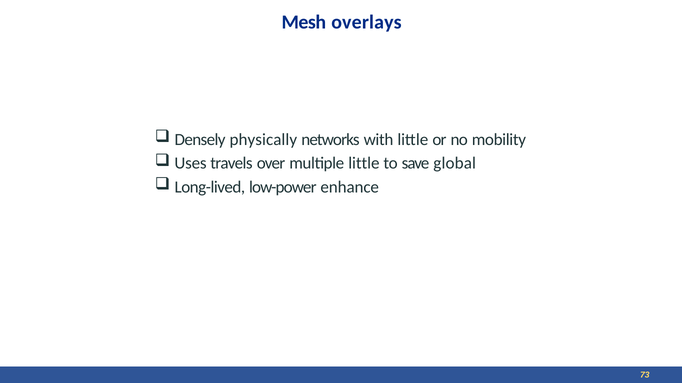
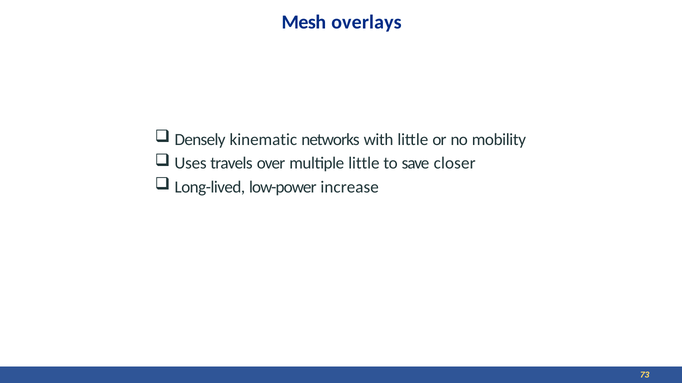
physically: physically -> kinematic
global: global -> closer
enhance: enhance -> increase
